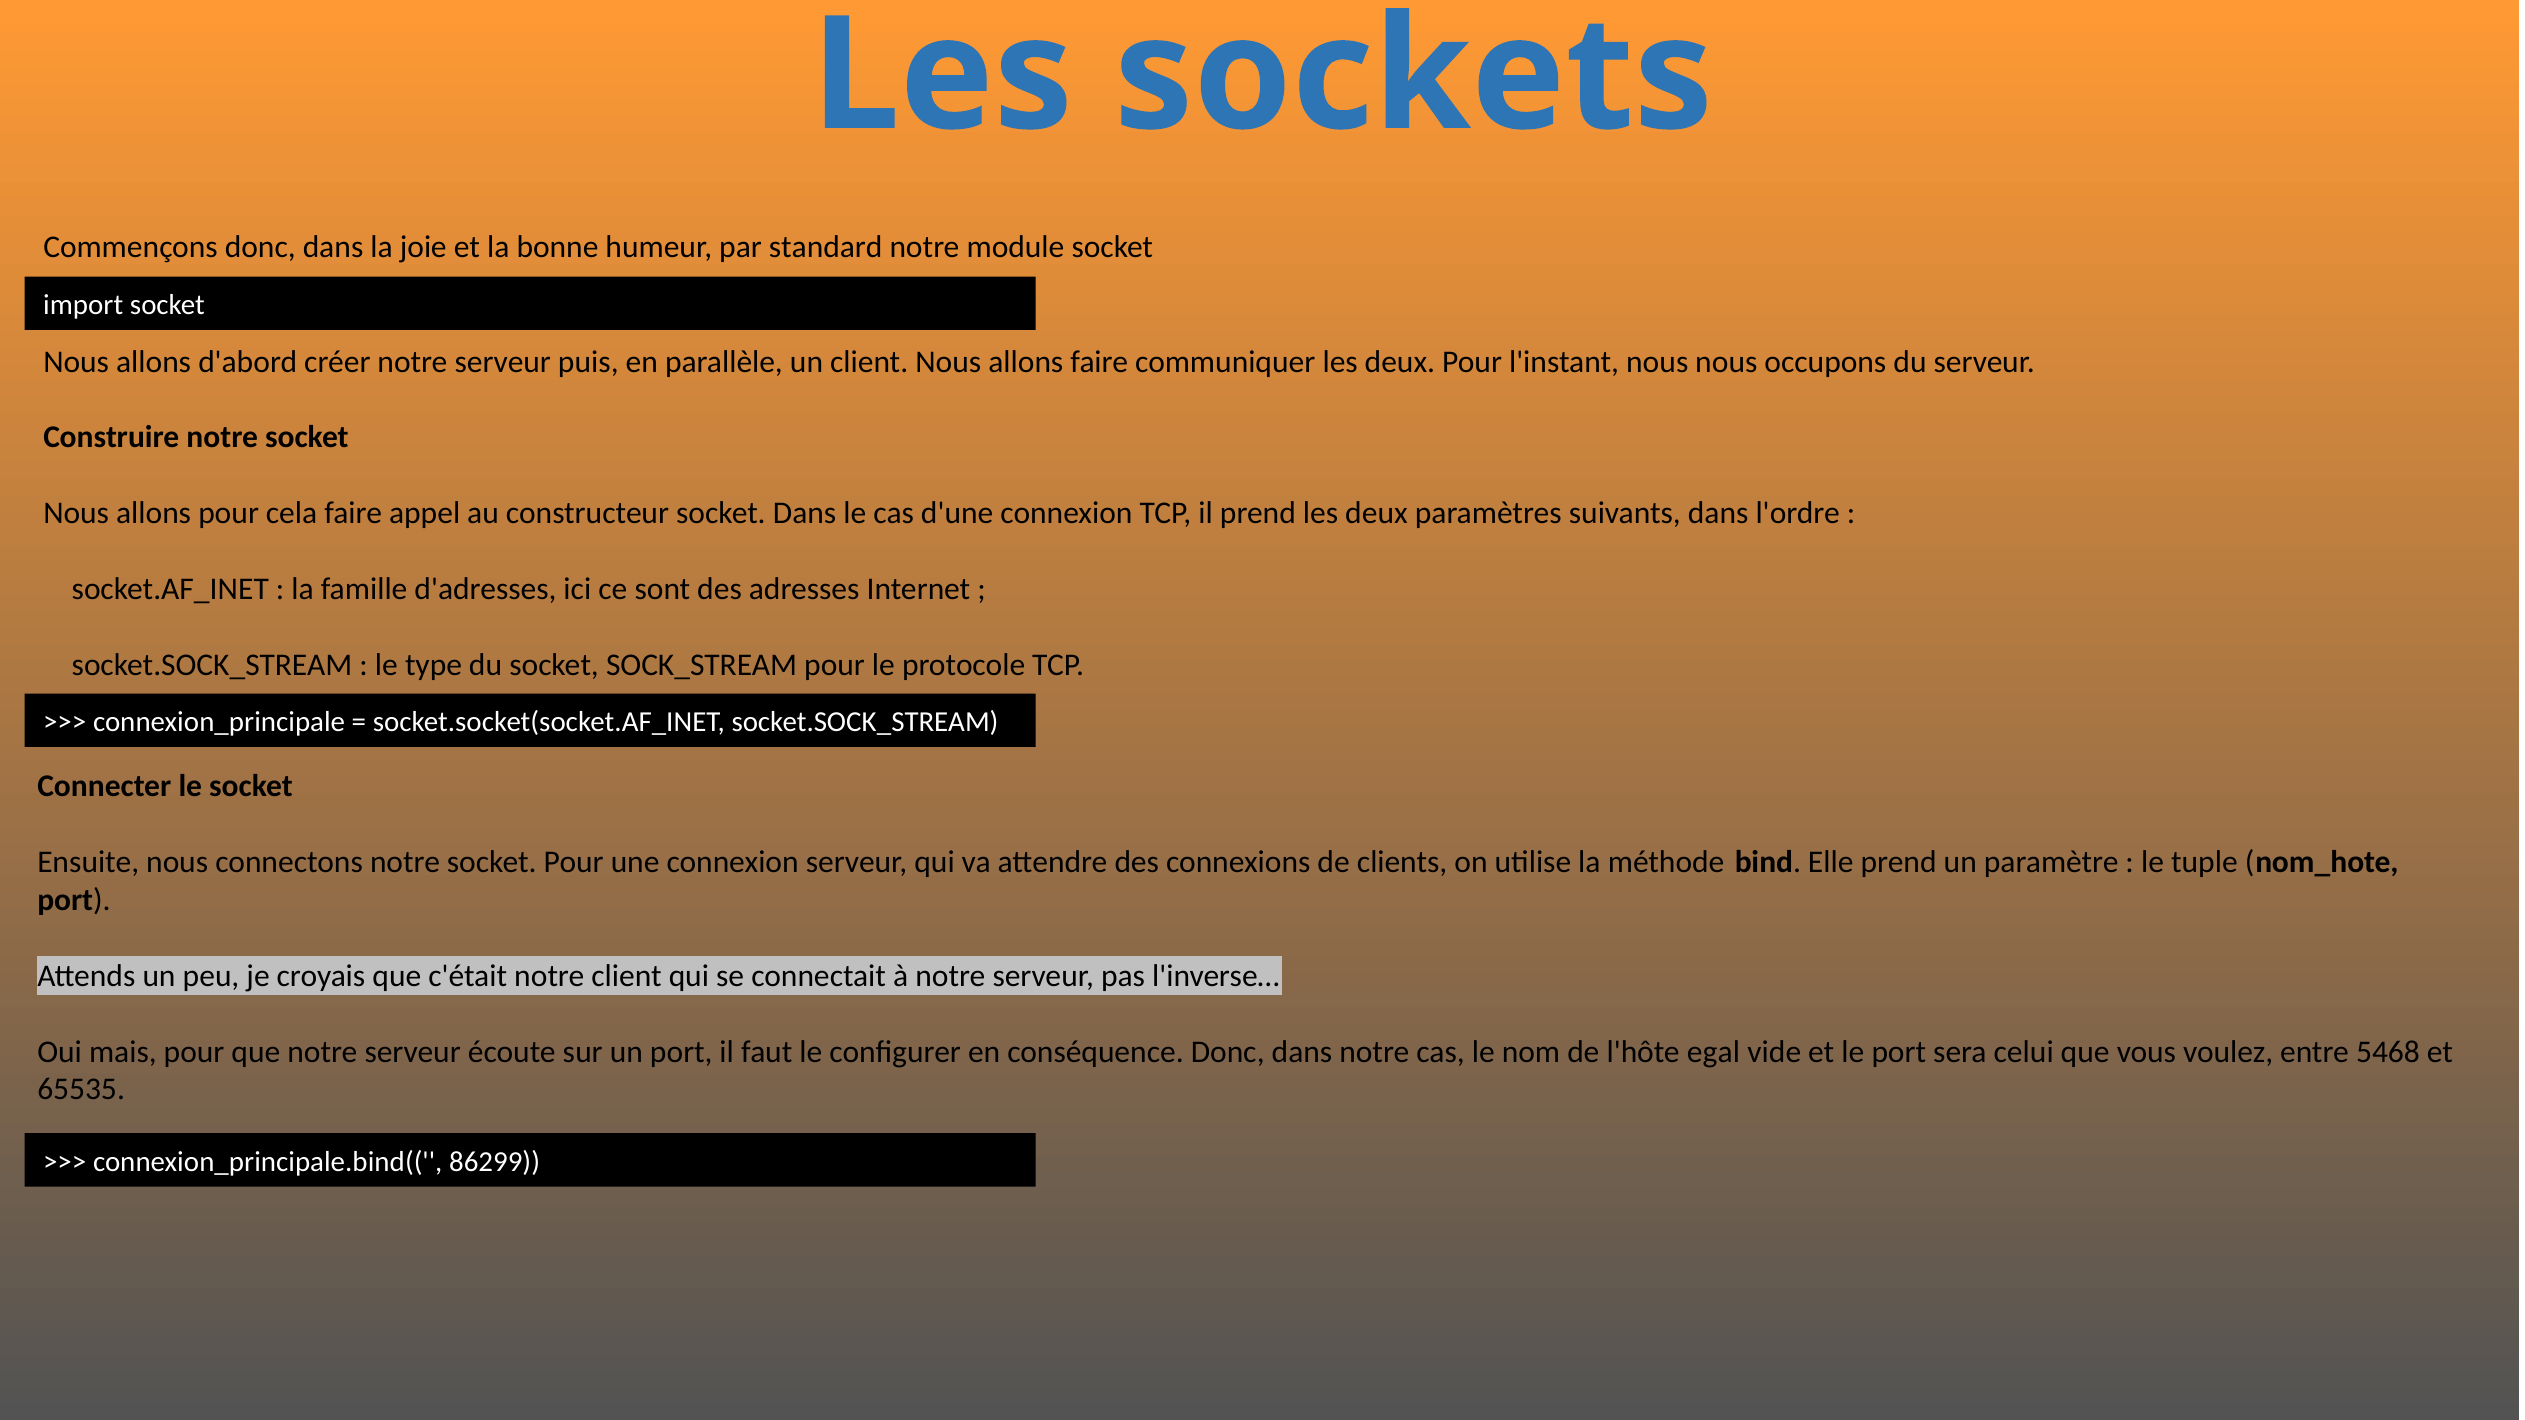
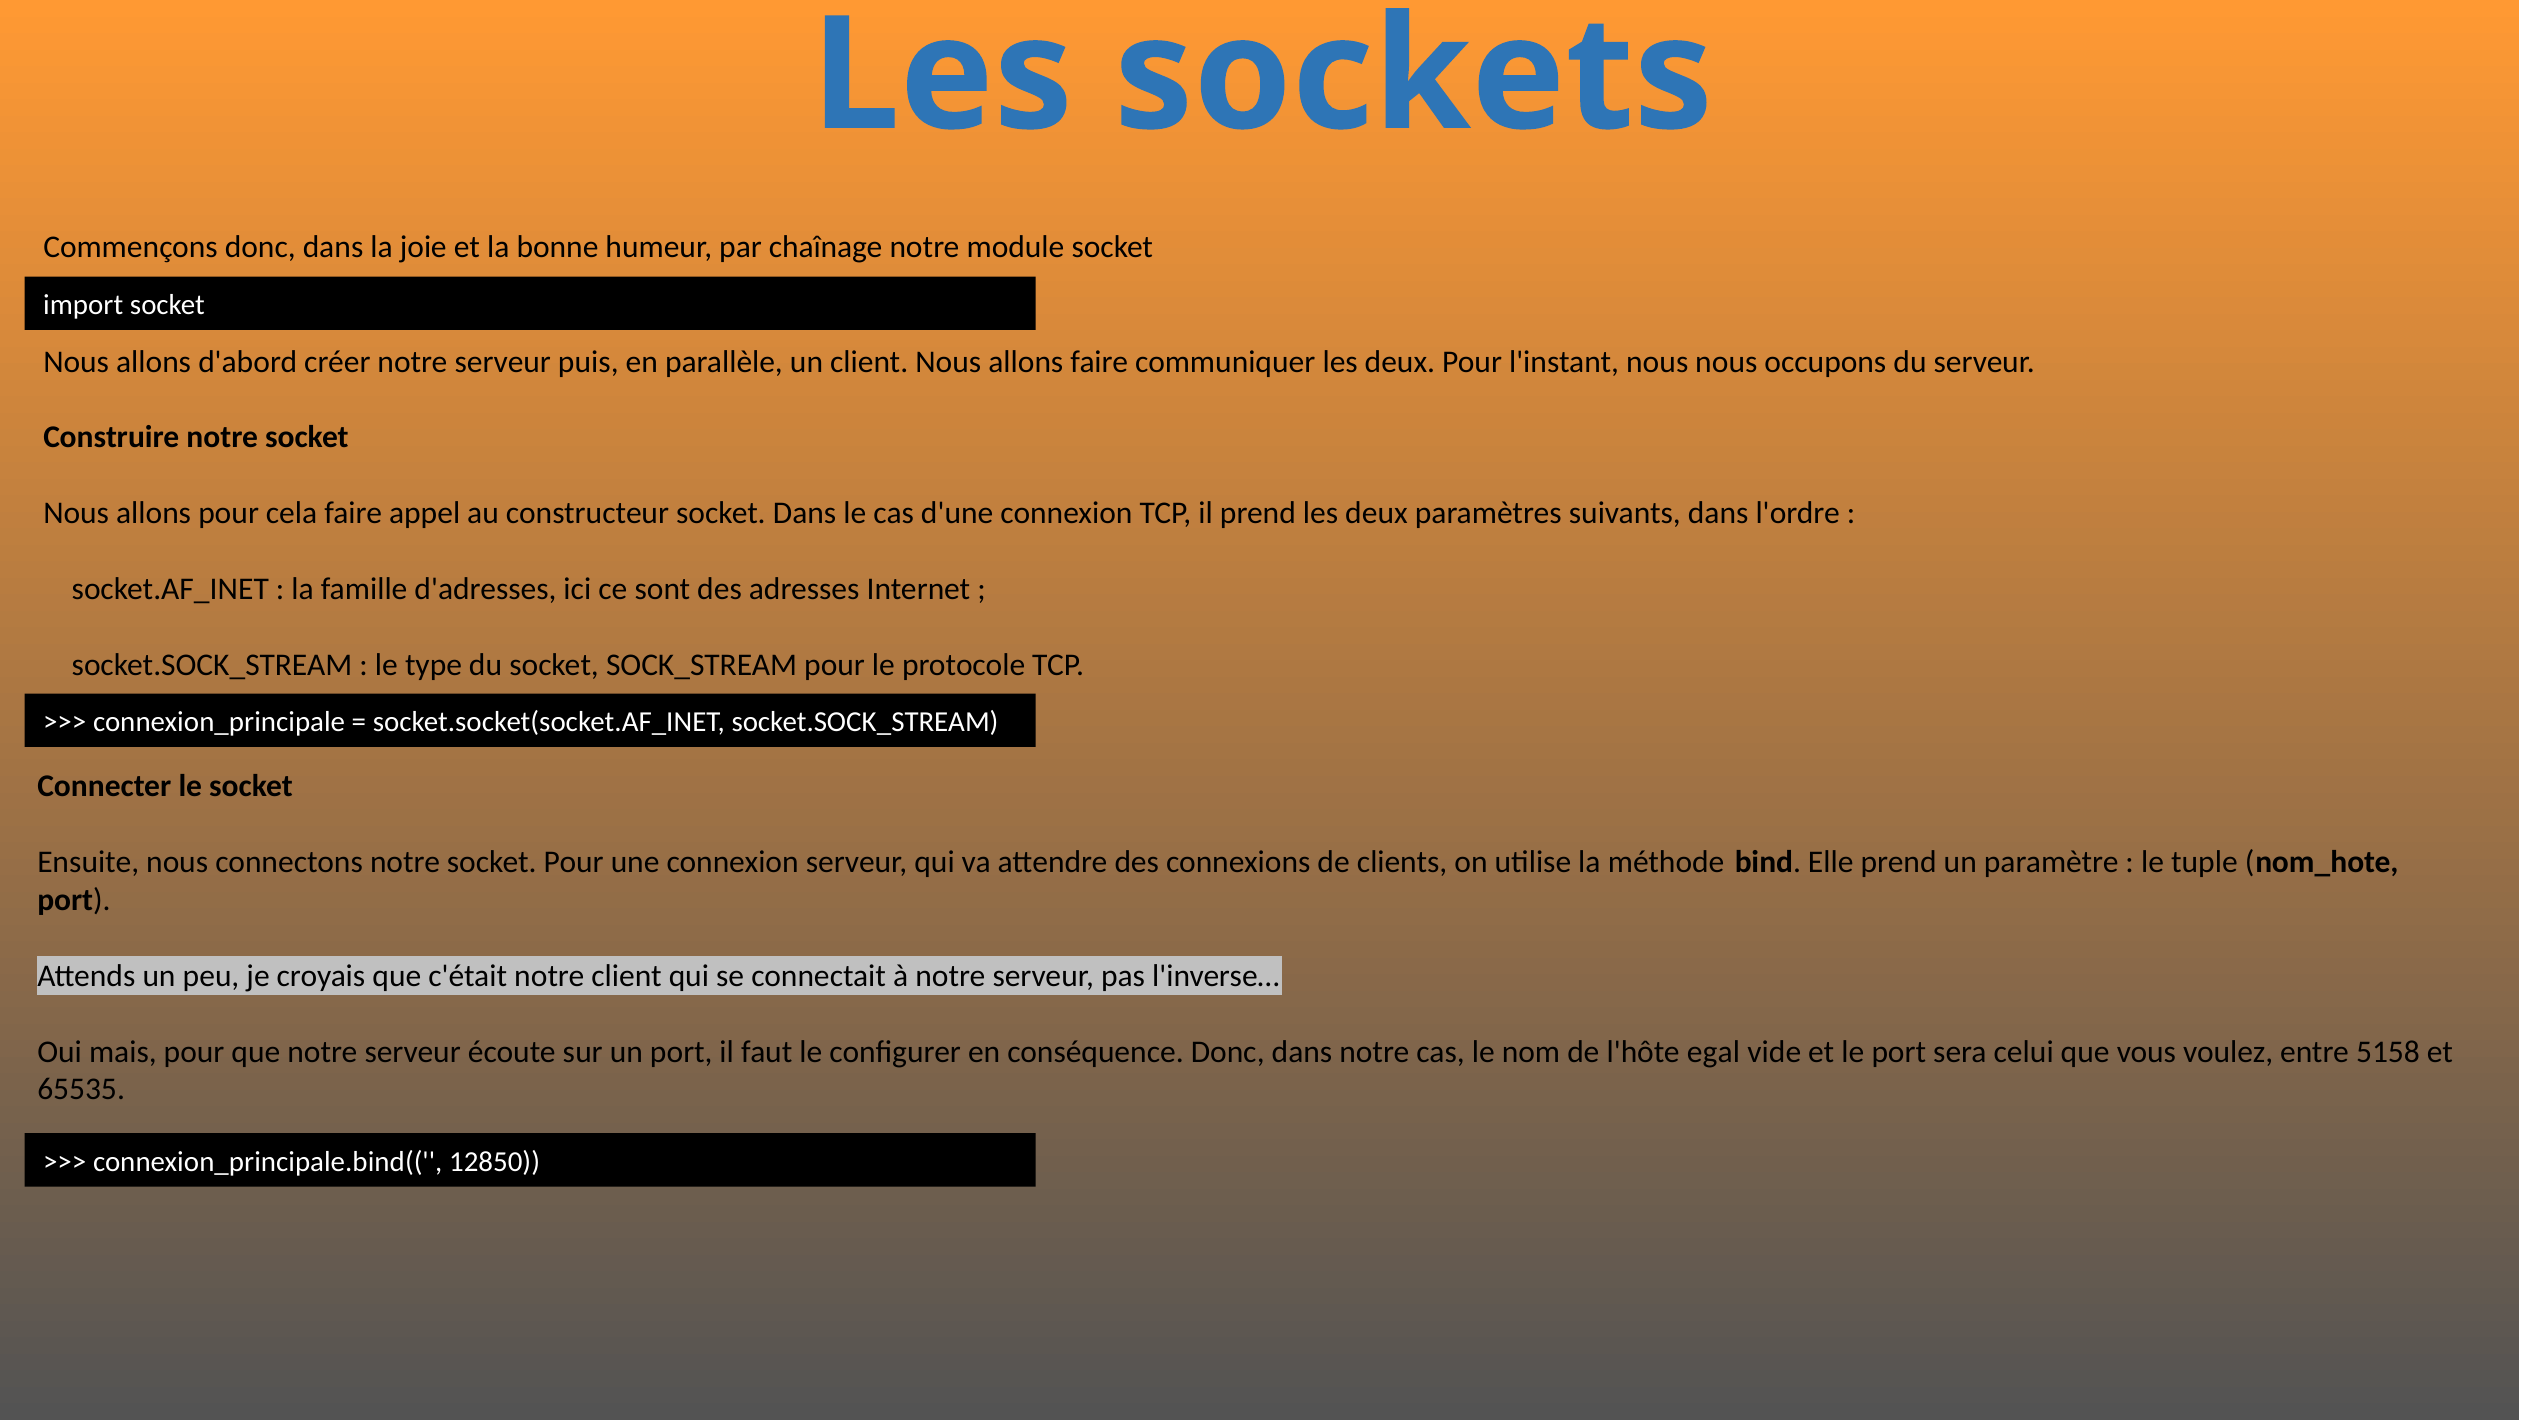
standard: standard -> chaînage
5468: 5468 -> 5158
86299: 86299 -> 12850
